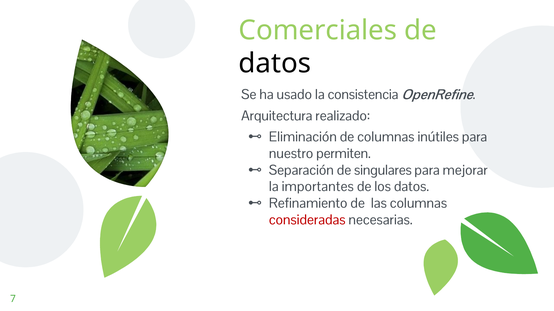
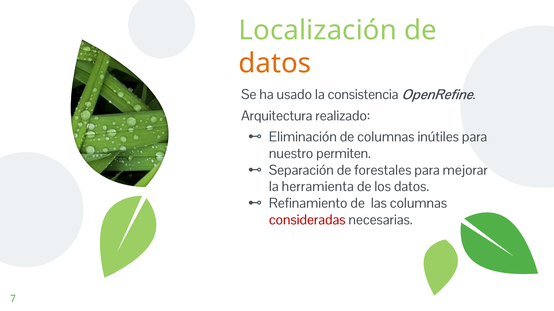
Comerciales: Comerciales -> Localización
datos at (275, 64) colour: black -> orange
singulares: singulares -> forestales
importantes: importantes -> herramienta
